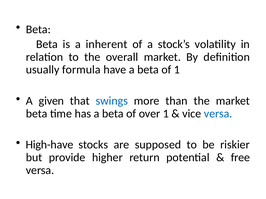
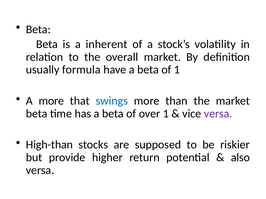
A given: given -> more
versa at (218, 114) colour: blue -> purple
High-have: High-have -> High-than
free: free -> also
